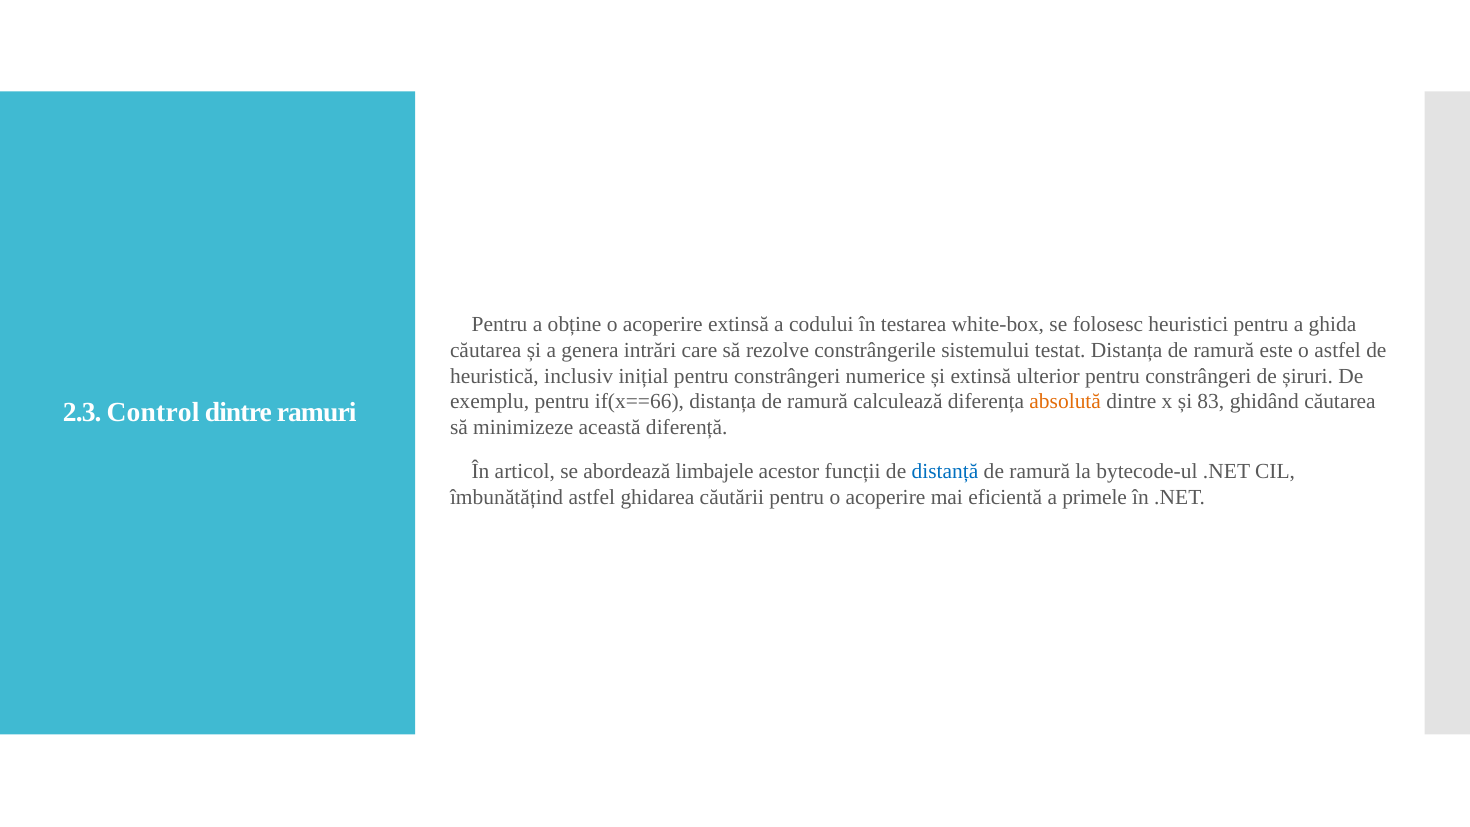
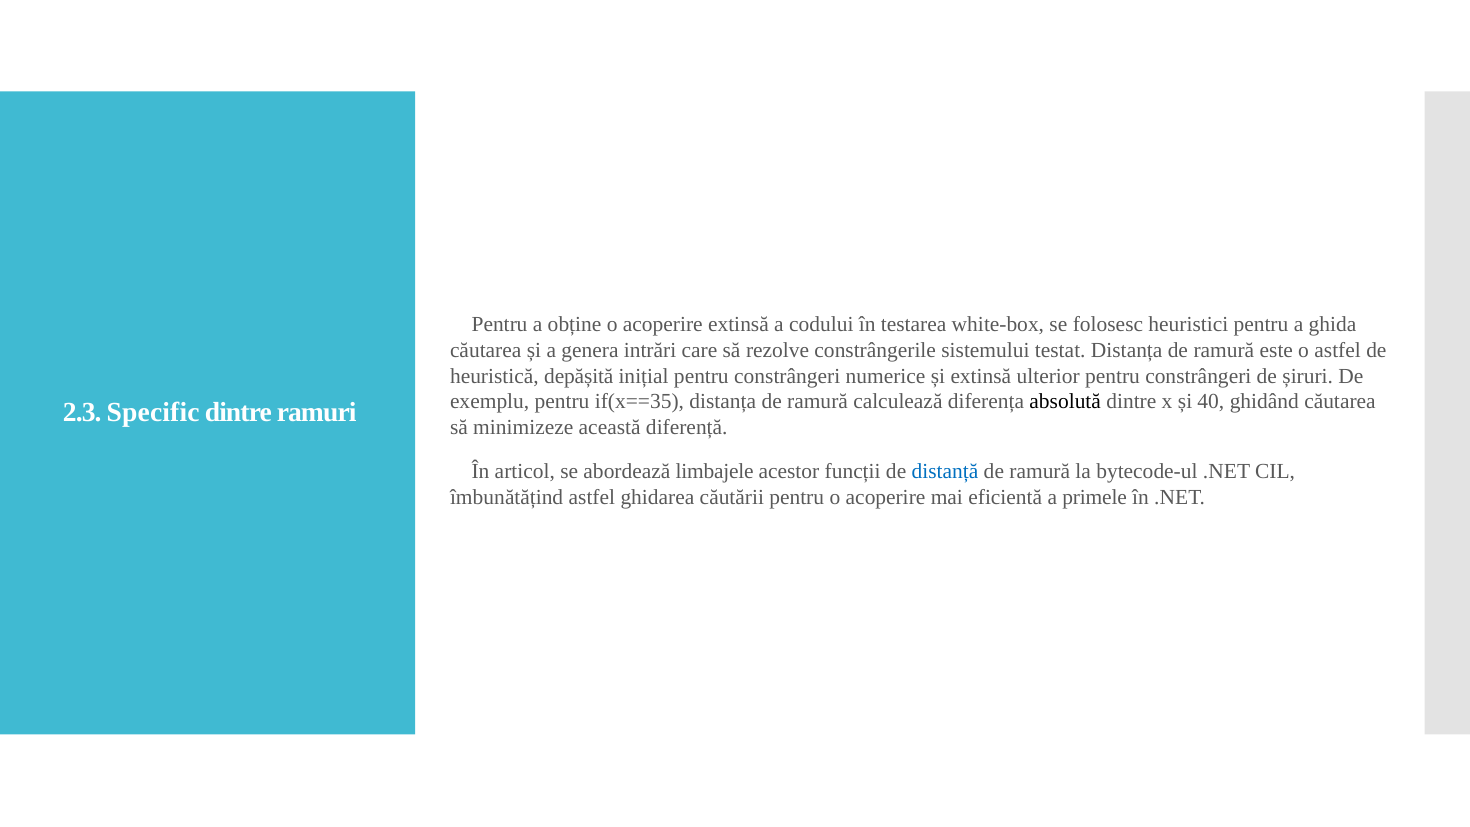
inclusiv: inclusiv -> depășită
if(x==66: if(x==66 -> if(x==35
absolută colour: orange -> black
83: 83 -> 40
Control: Control -> Specific
